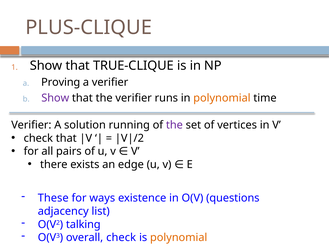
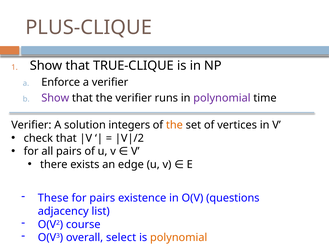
Proving: Proving -> Enforce
polynomial at (222, 98) colour: orange -> purple
running: running -> integers
the at (174, 125) colour: purple -> orange
for ways: ways -> pairs
talking: talking -> course
overall check: check -> select
